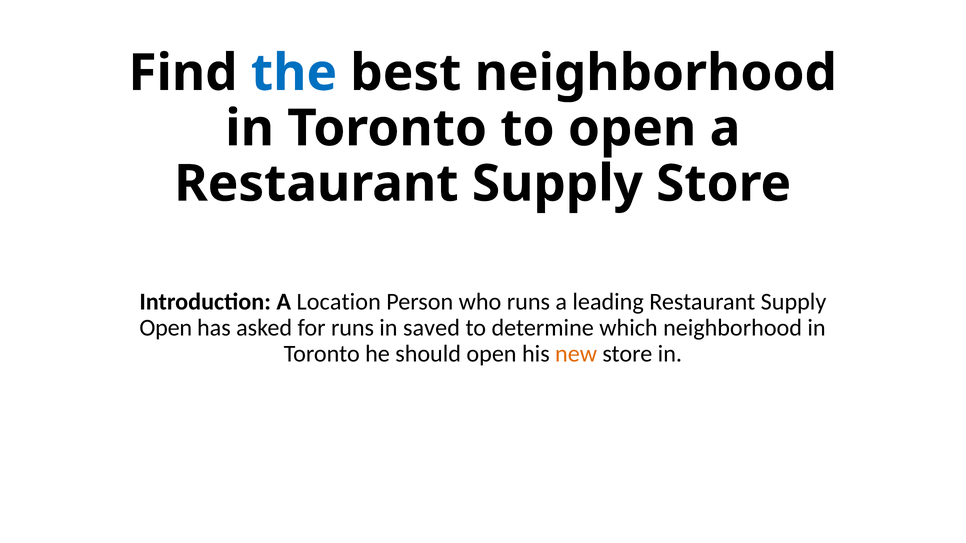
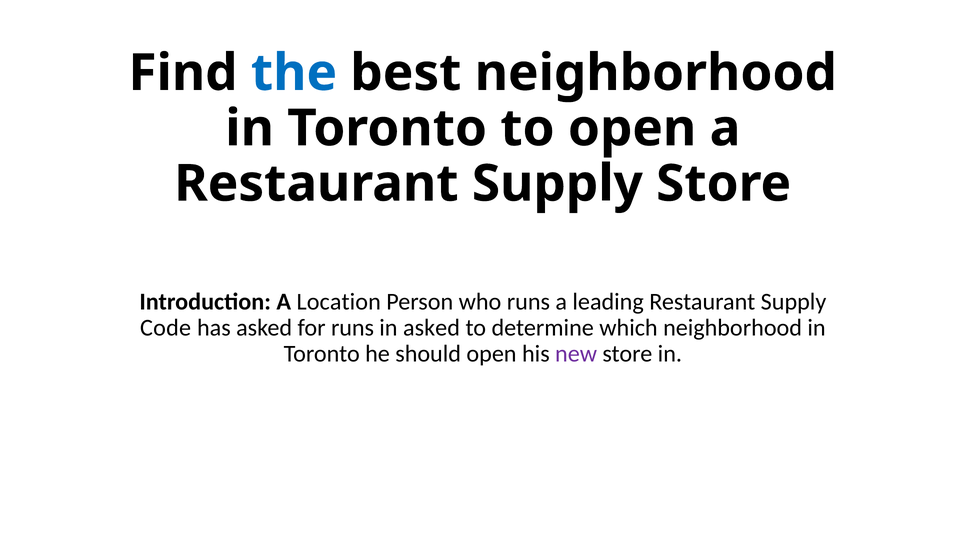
Open at (166, 328): Open -> Code
in saved: saved -> asked
new colour: orange -> purple
